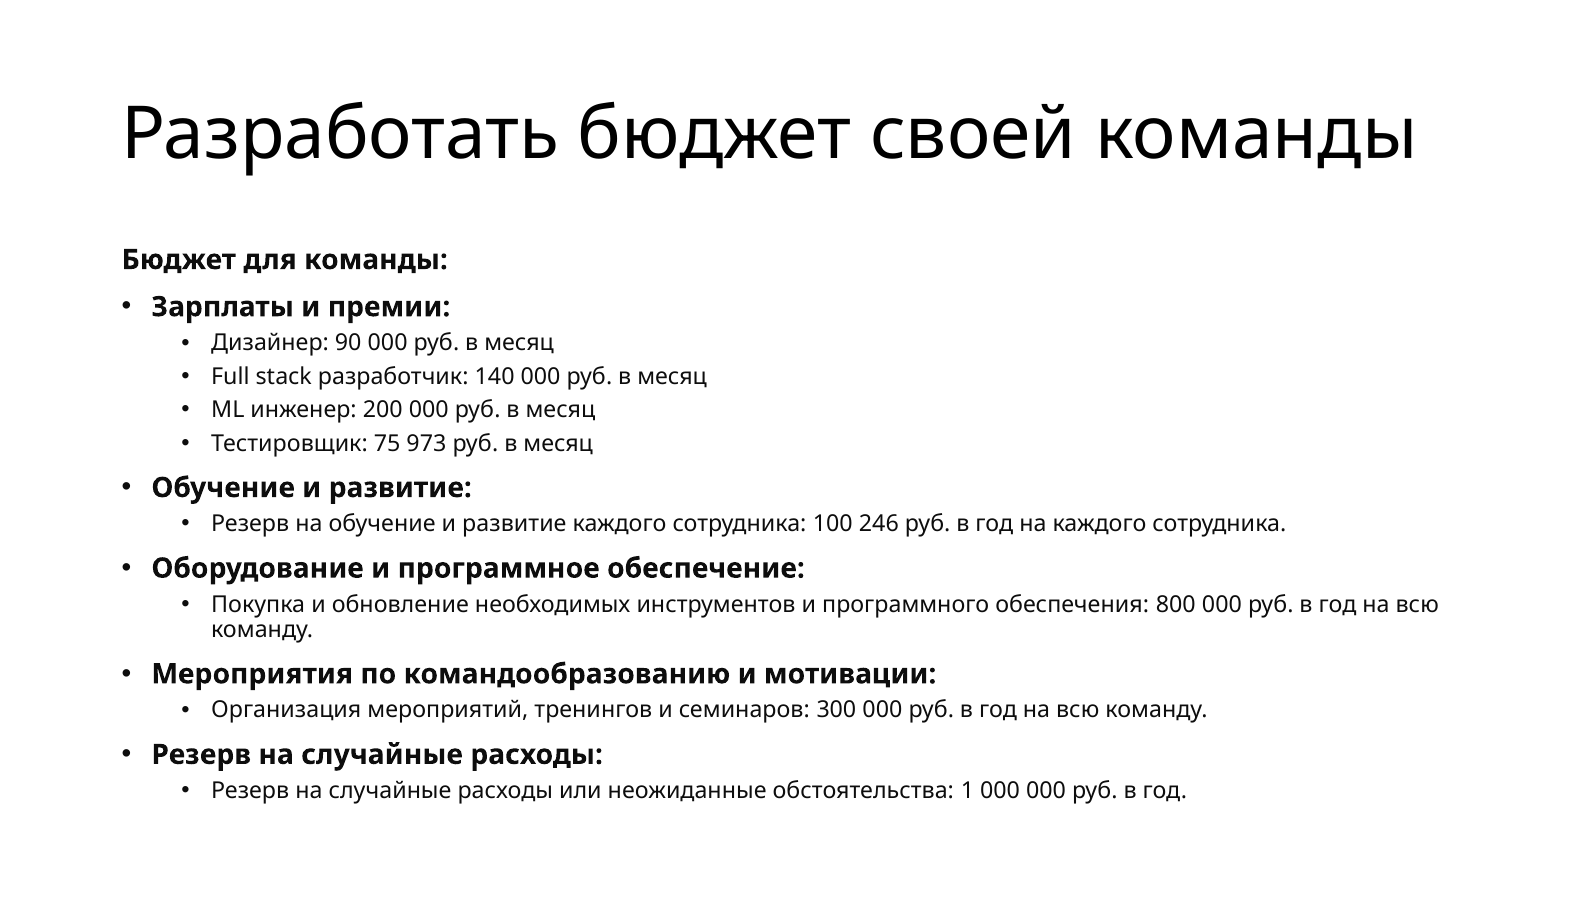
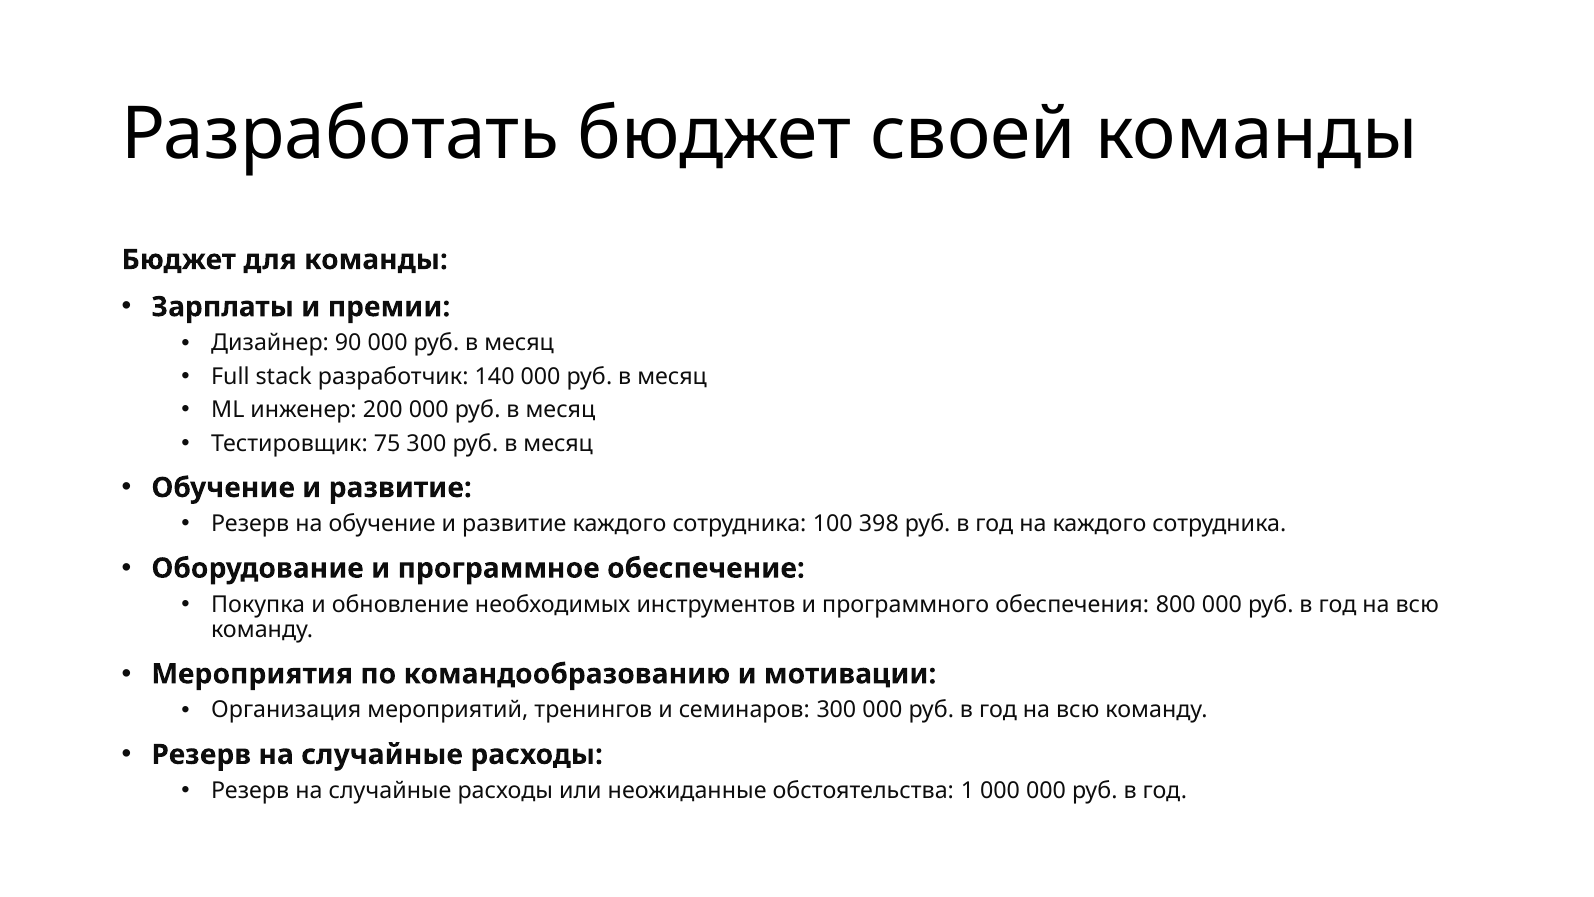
75 973: 973 -> 300
246: 246 -> 398
